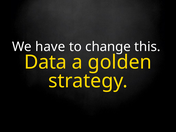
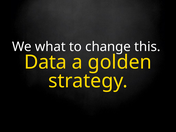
have: have -> what
